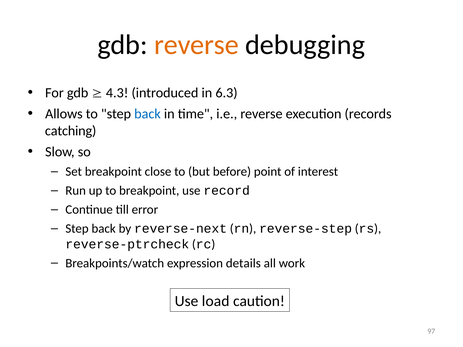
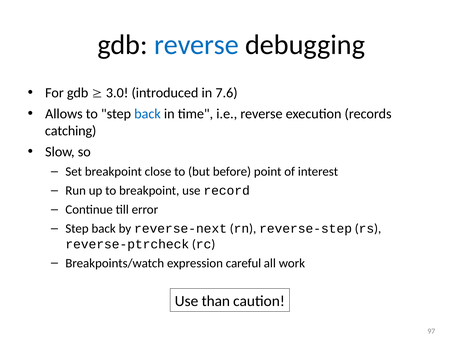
reverse at (196, 45) colour: orange -> blue
4.3: 4.3 -> 3.0
6.3: 6.3 -> 7.6
details: details -> careful
load: load -> than
